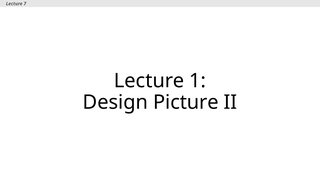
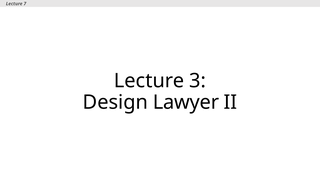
1: 1 -> 3
Picture: Picture -> Lawyer
